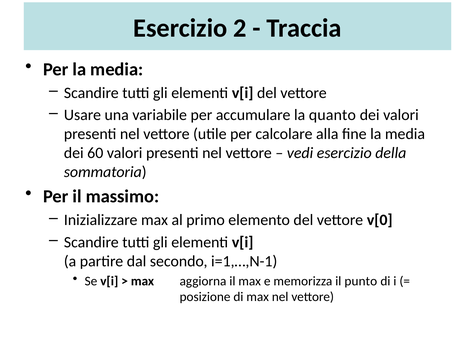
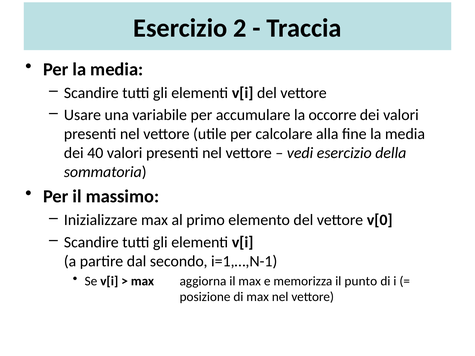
quanto: quanto -> occorre
60: 60 -> 40
